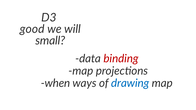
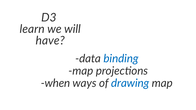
good: good -> learn
small: small -> have
binding colour: red -> blue
